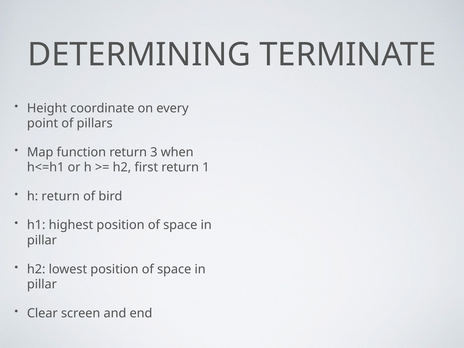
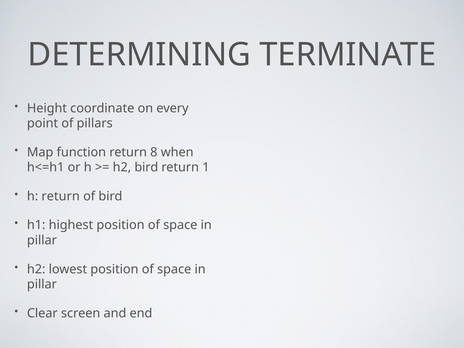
3: 3 -> 8
h2 first: first -> bird
